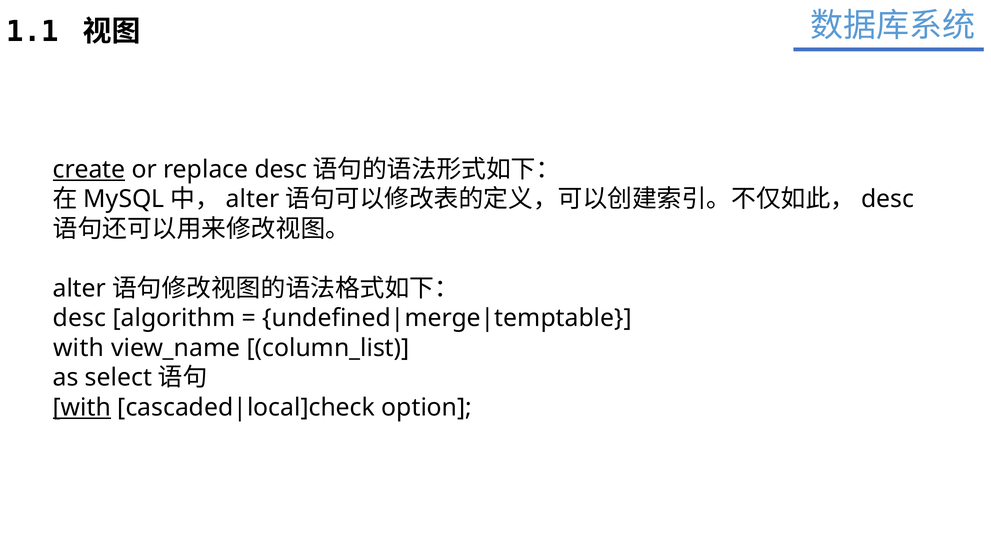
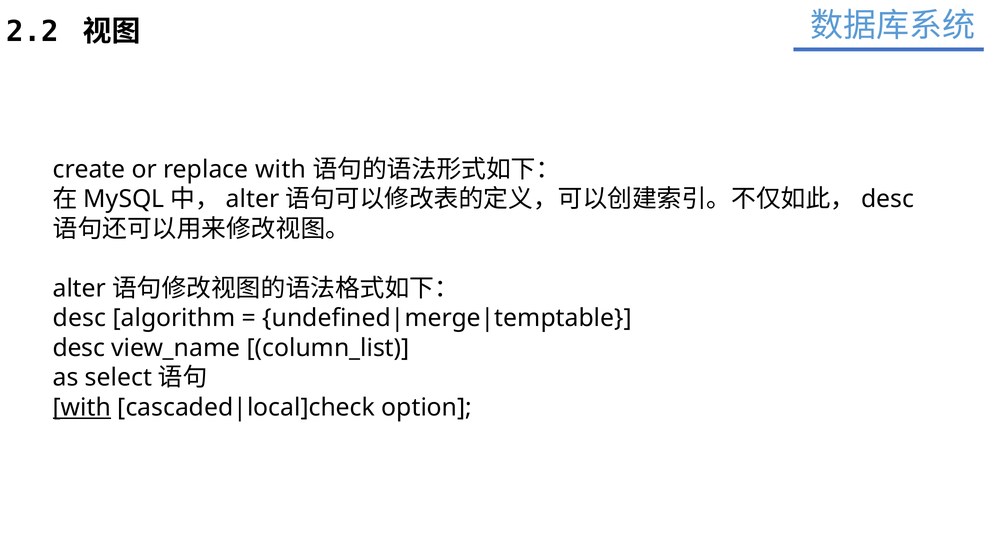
1.1: 1.1 -> 2.2
create underline: present -> none
replace desc: desc -> with
with at (79, 348): with -> desc
